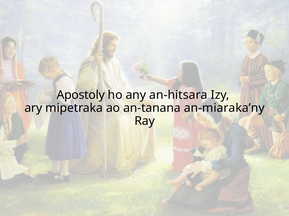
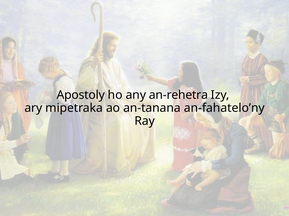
an-hitsara: an-hitsara -> an-rehetra
an-miaraka’ny: an-miaraka’ny -> an-fahatelo’ny
